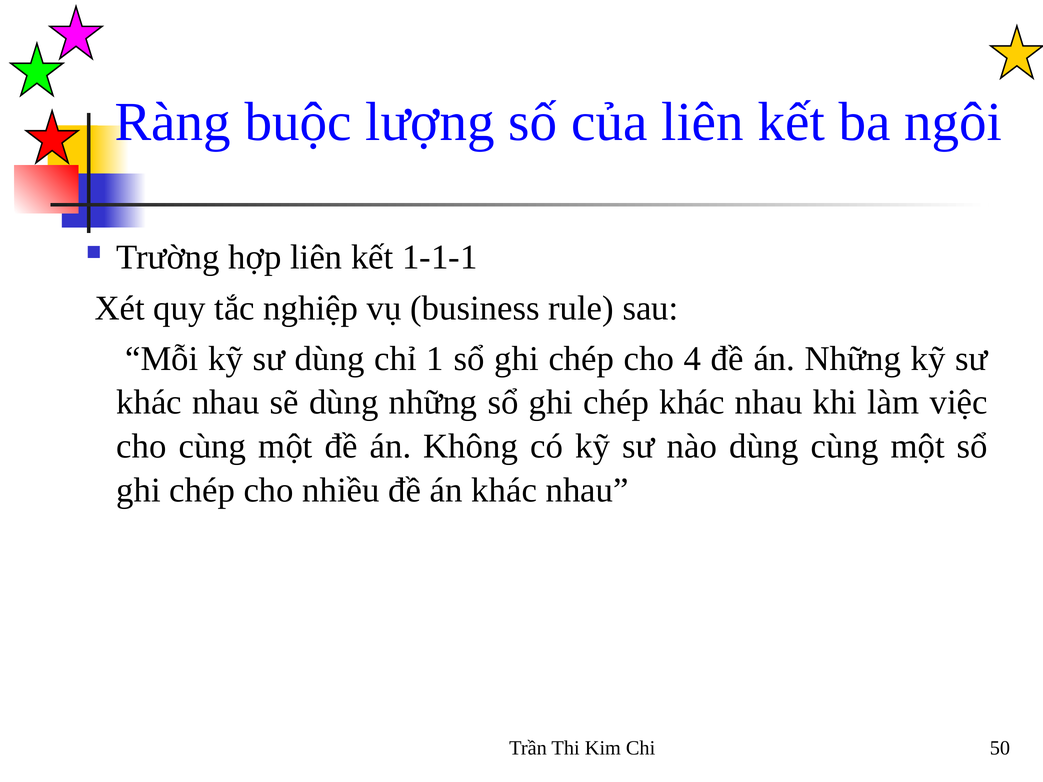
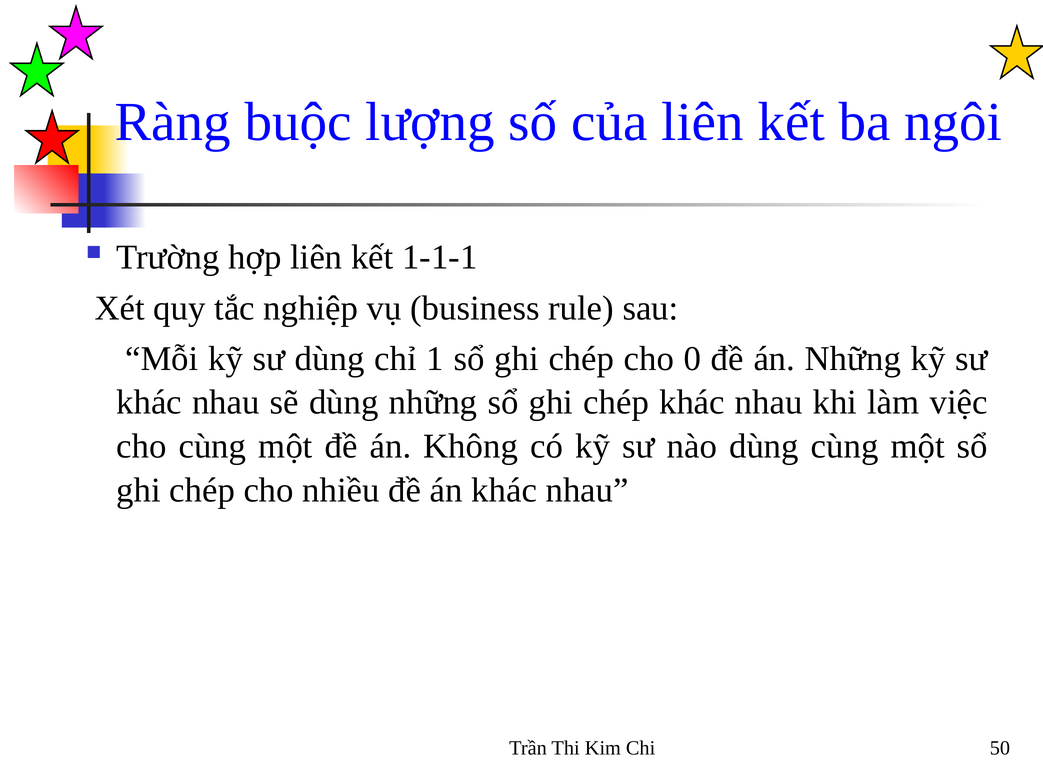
4: 4 -> 0
